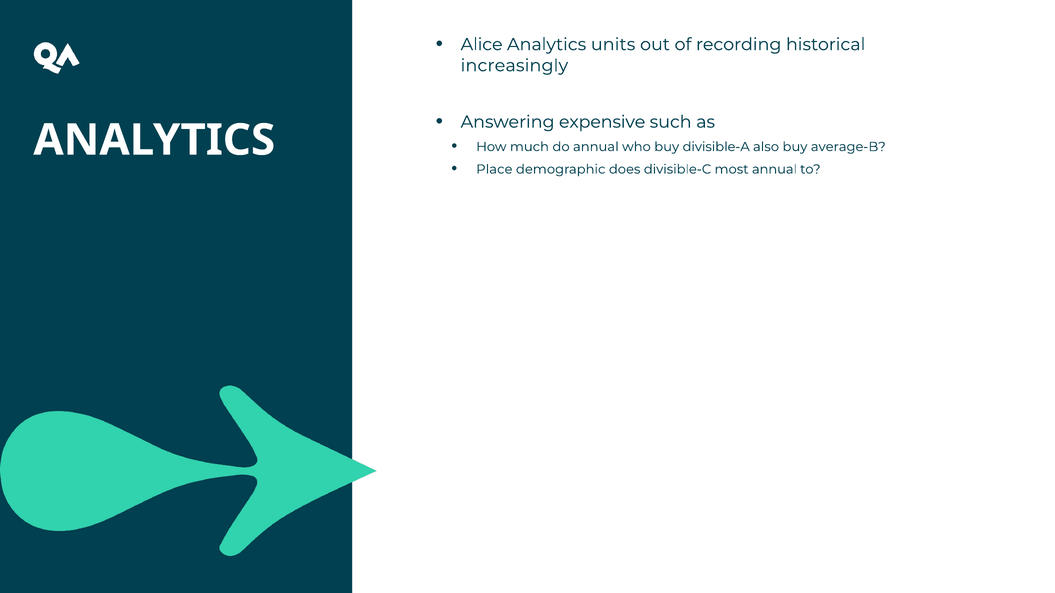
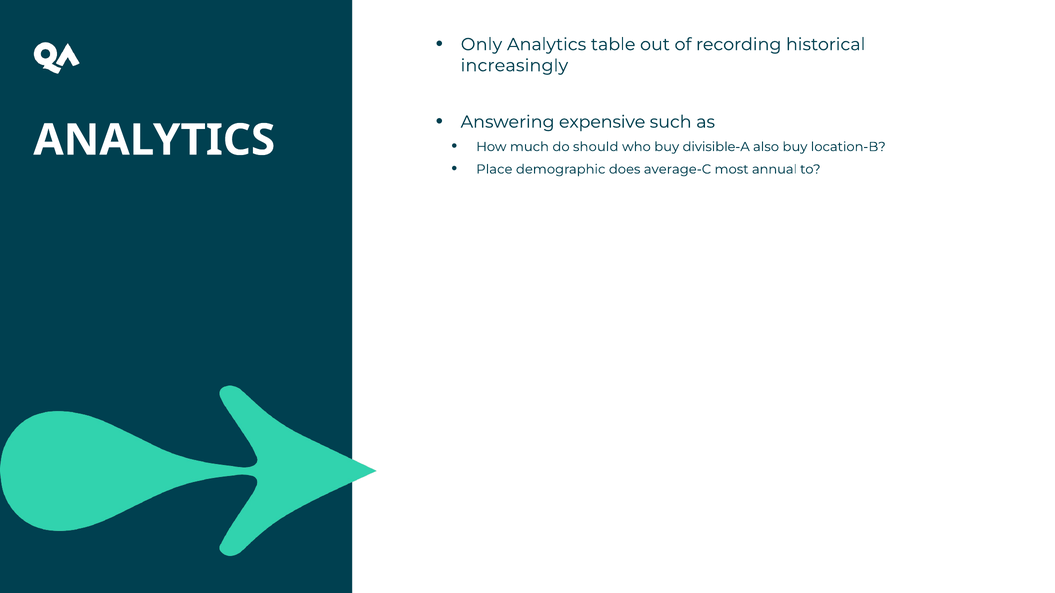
Alice: Alice -> Only
units: units -> table
do annual: annual -> should
average-B: average-B -> location-B
divisible-C: divisible-C -> average-C
